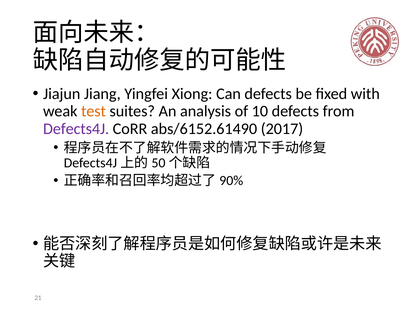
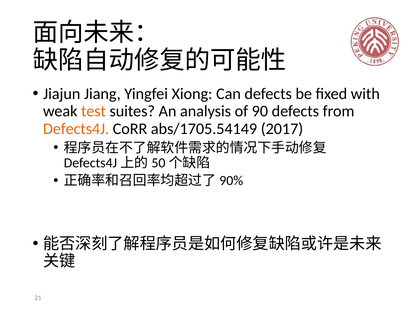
10: 10 -> 90
Defects4J colour: purple -> orange
abs/6152.61490: abs/6152.61490 -> abs/1705.54149
